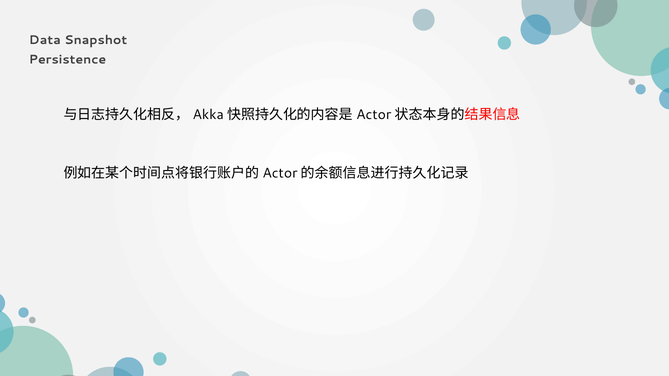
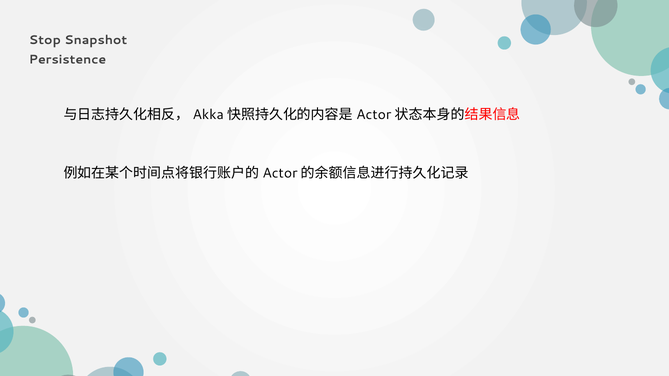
Data: Data -> Stop
